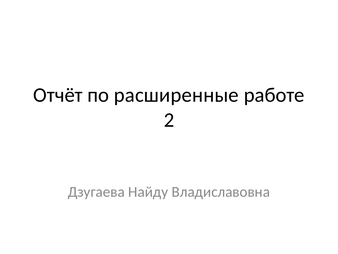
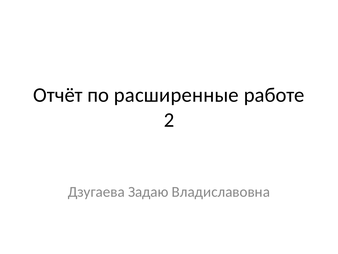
Найду: Найду -> Задаю
